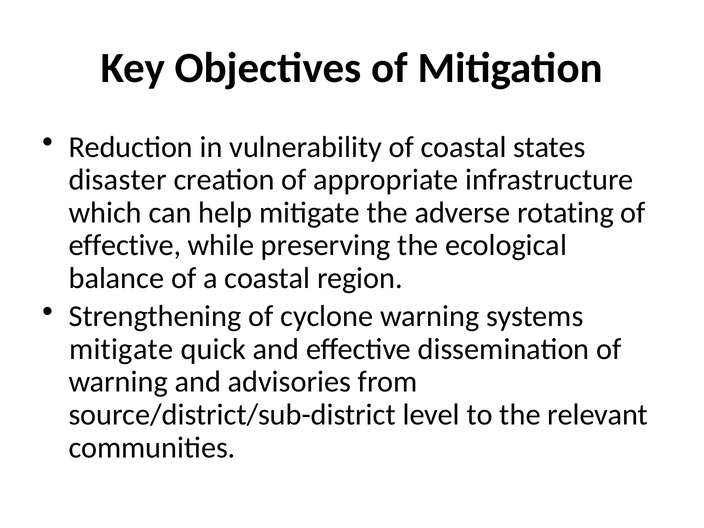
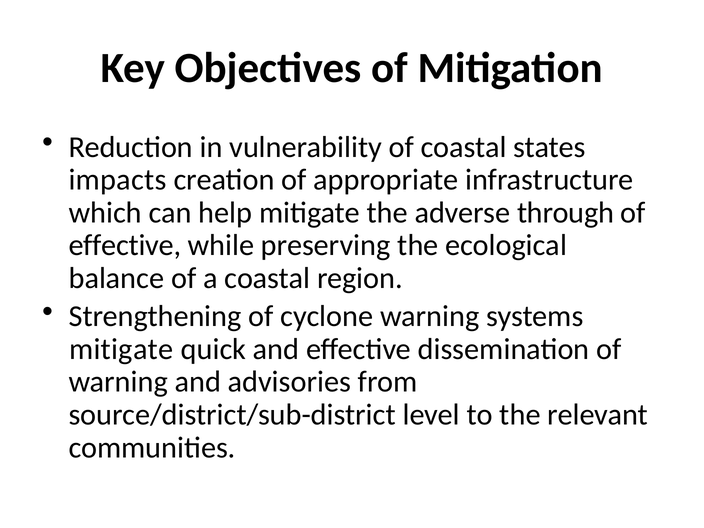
disaster: disaster -> impacts
rotating: rotating -> through
